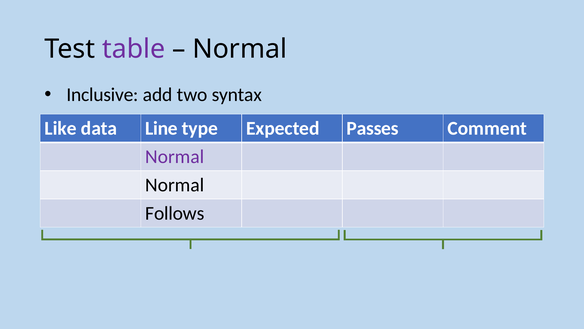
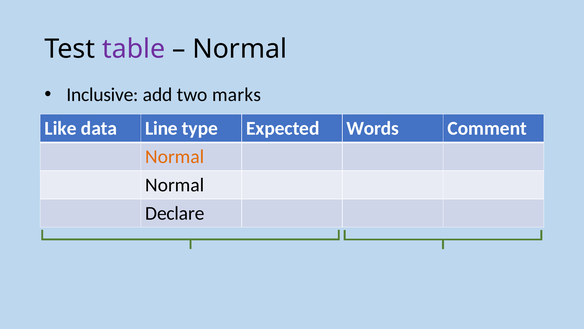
syntax: syntax -> marks
Passes: Passes -> Words
Normal at (175, 157) colour: purple -> orange
Follows: Follows -> Declare
